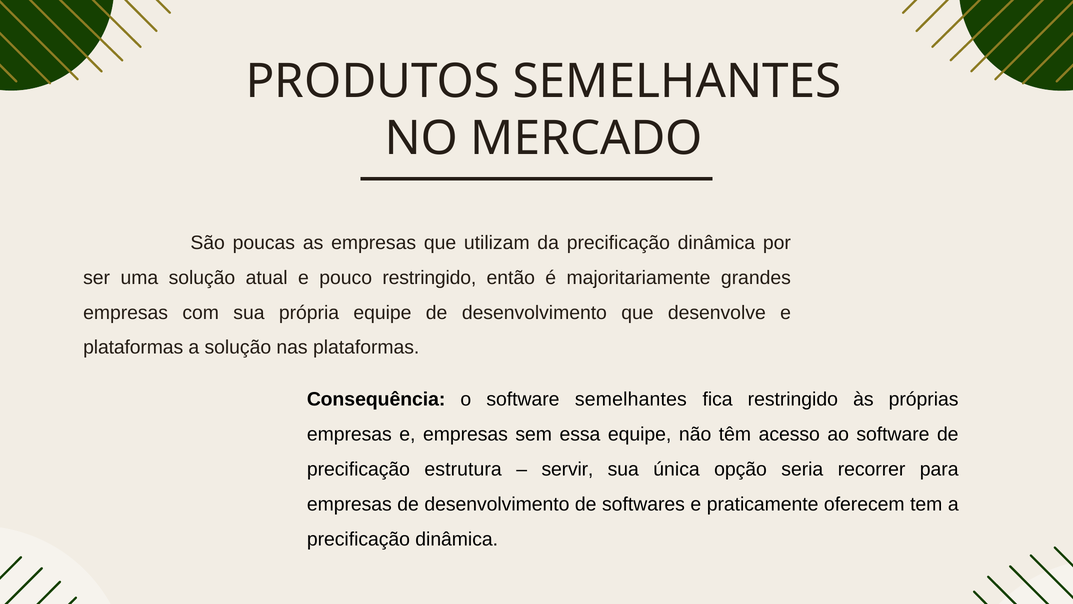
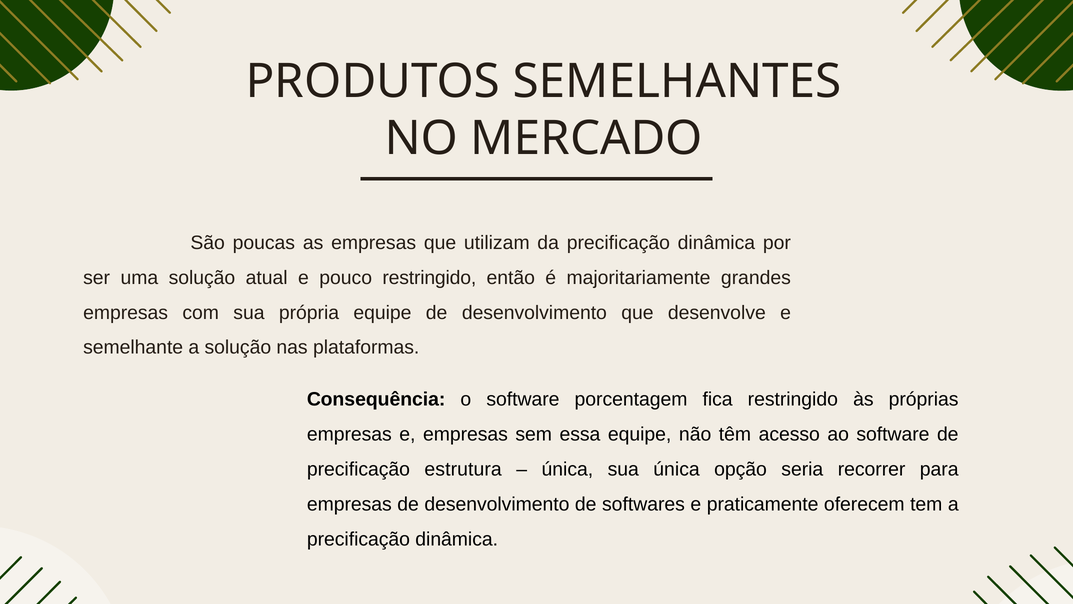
plataformas at (133, 347): plataformas -> semelhante
software semelhantes: semelhantes -> porcentagem
servir at (567, 469): servir -> única
